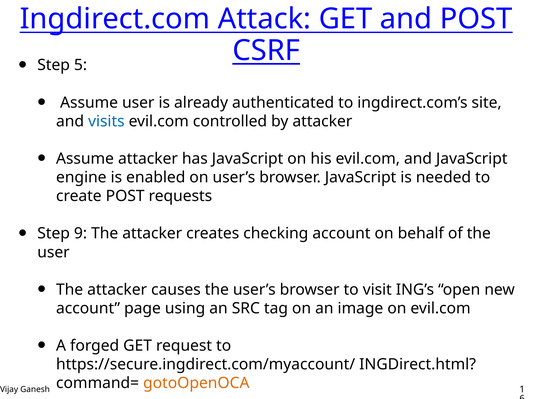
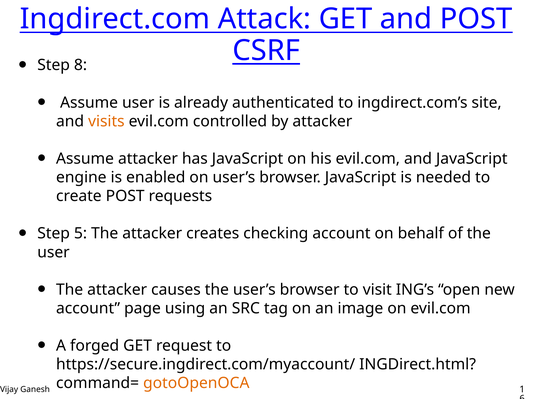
5: 5 -> 8
visits colour: blue -> orange
9: 9 -> 5
